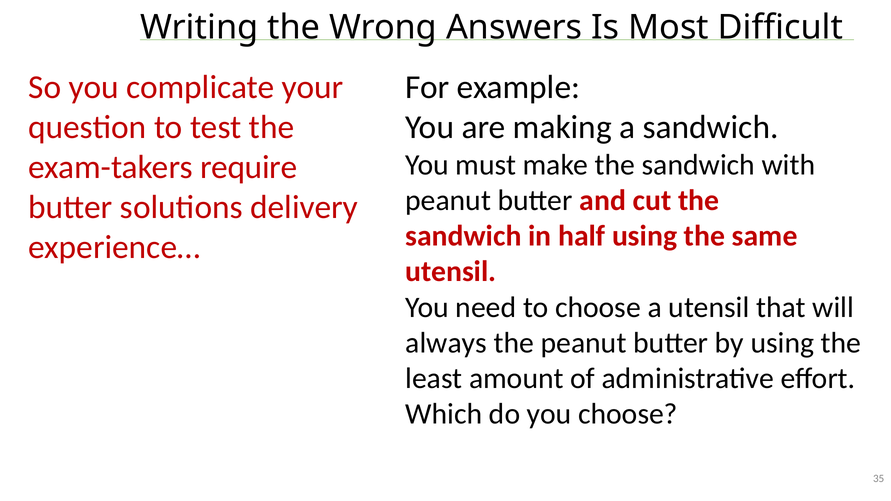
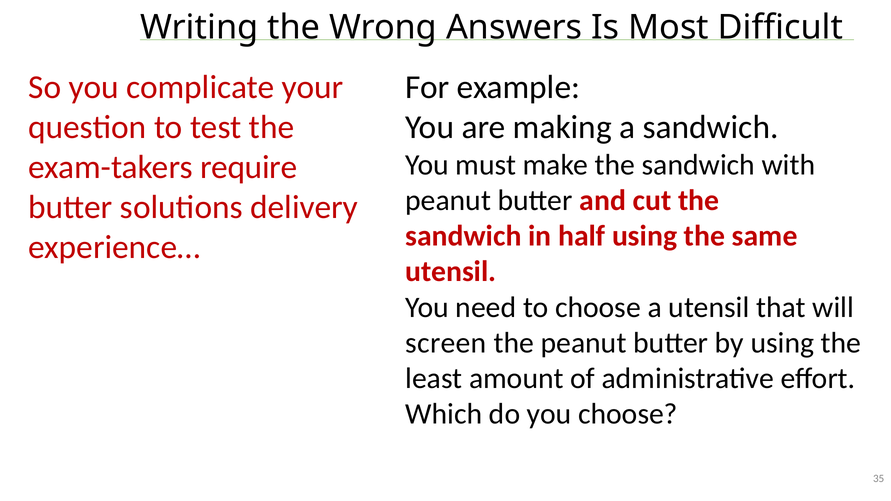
always: always -> screen
